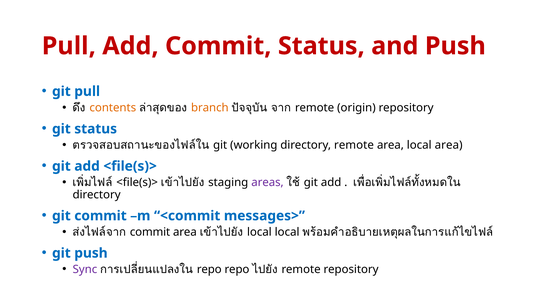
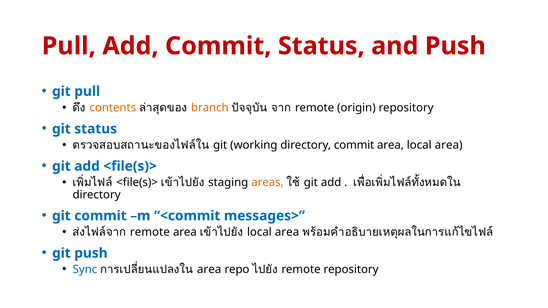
directory remote: remote -> commit
areas colour: purple -> orange
commit at (150, 232): commit -> remote
local at (287, 232): local -> area
Sync colour: purple -> blue
repo at (209, 269): repo -> area
